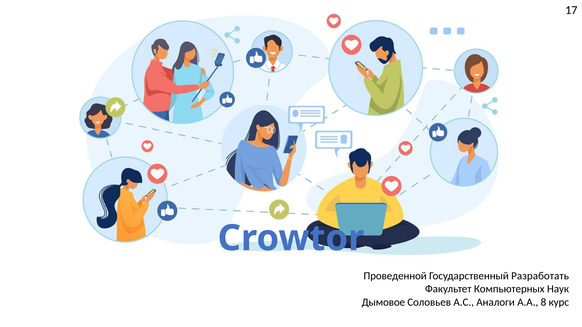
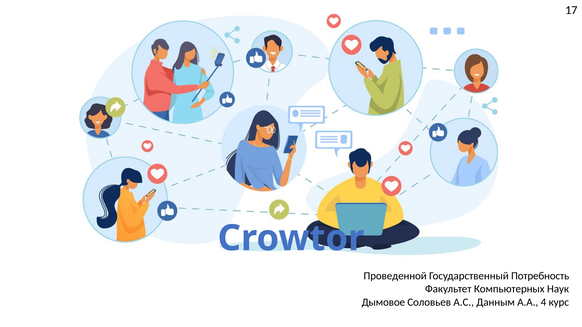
Разработать: Разработать -> Потребность
Аналоги: Аналоги -> Данным
8: 8 -> 4
